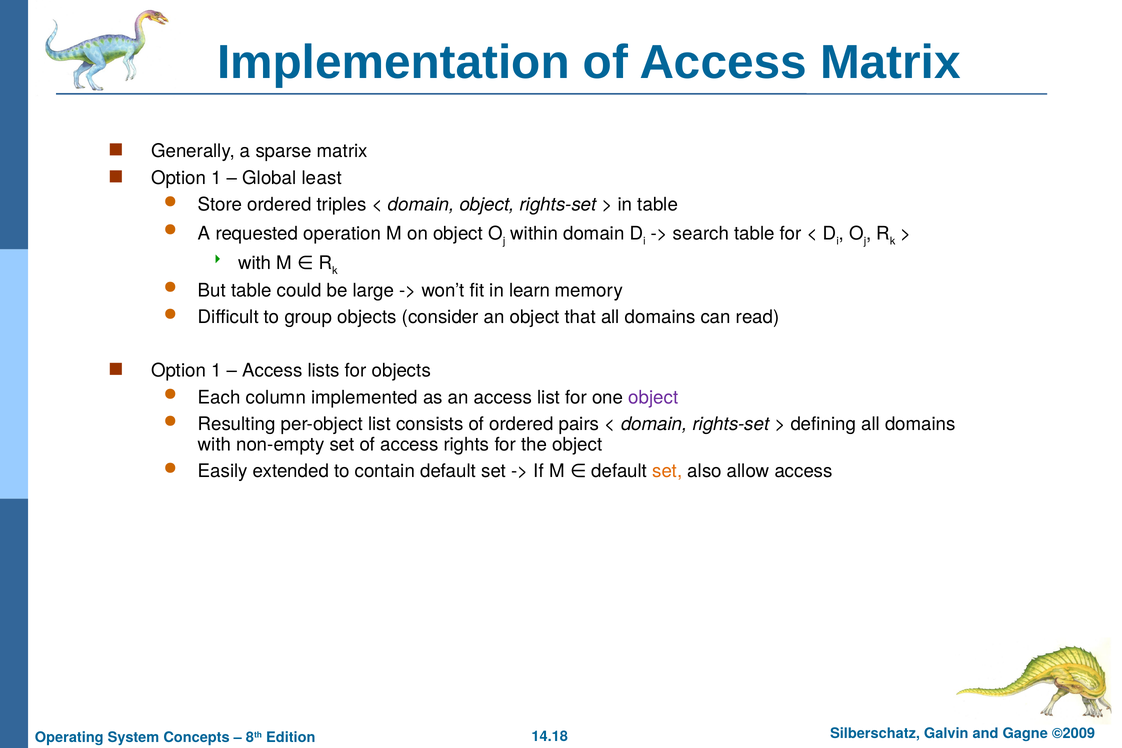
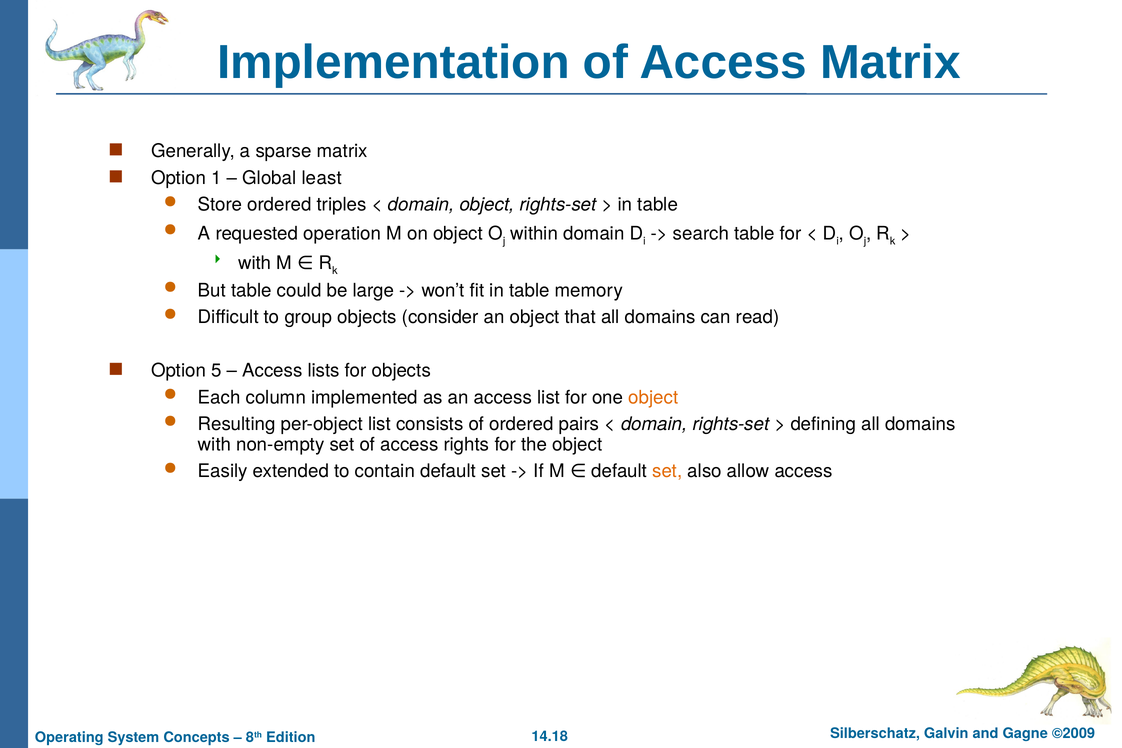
fit in learn: learn -> table
1 at (216, 371): 1 -> 5
object at (653, 397) colour: purple -> orange
